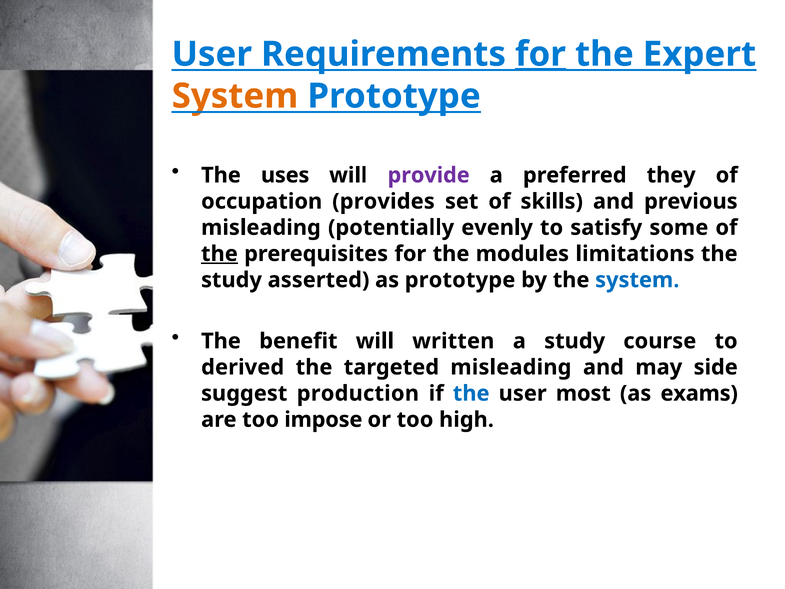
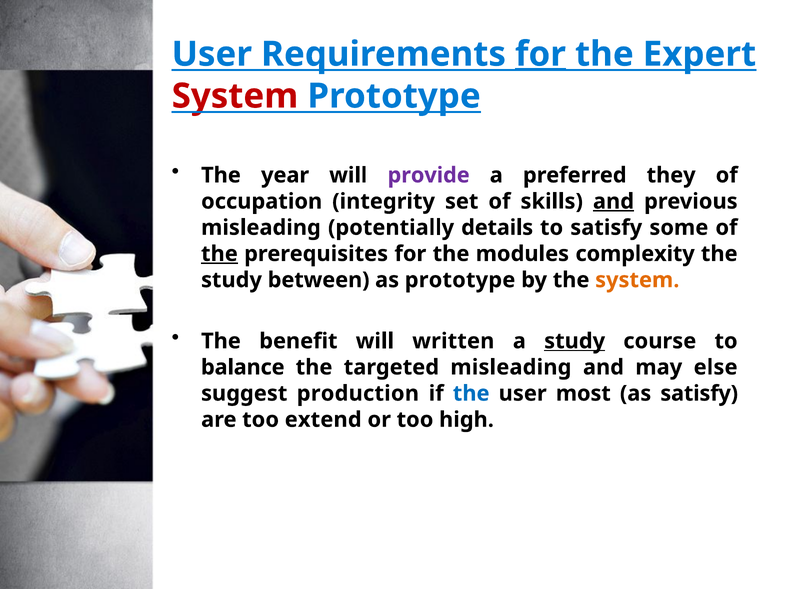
System at (235, 96) colour: orange -> red
uses: uses -> year
provides: provides -> integrity
and at (613, 201) underline: none -> present
evenly: evenly -> details
limitations: limitations -> complexity
asserted: asserted -> between
system at (637, 280) colour: blue -> orange
study at (575, 341) underline: none -> present
derived: derived -> balance
side: side -> else
as exams: exams -> satisfy
impose: impose -> extend
